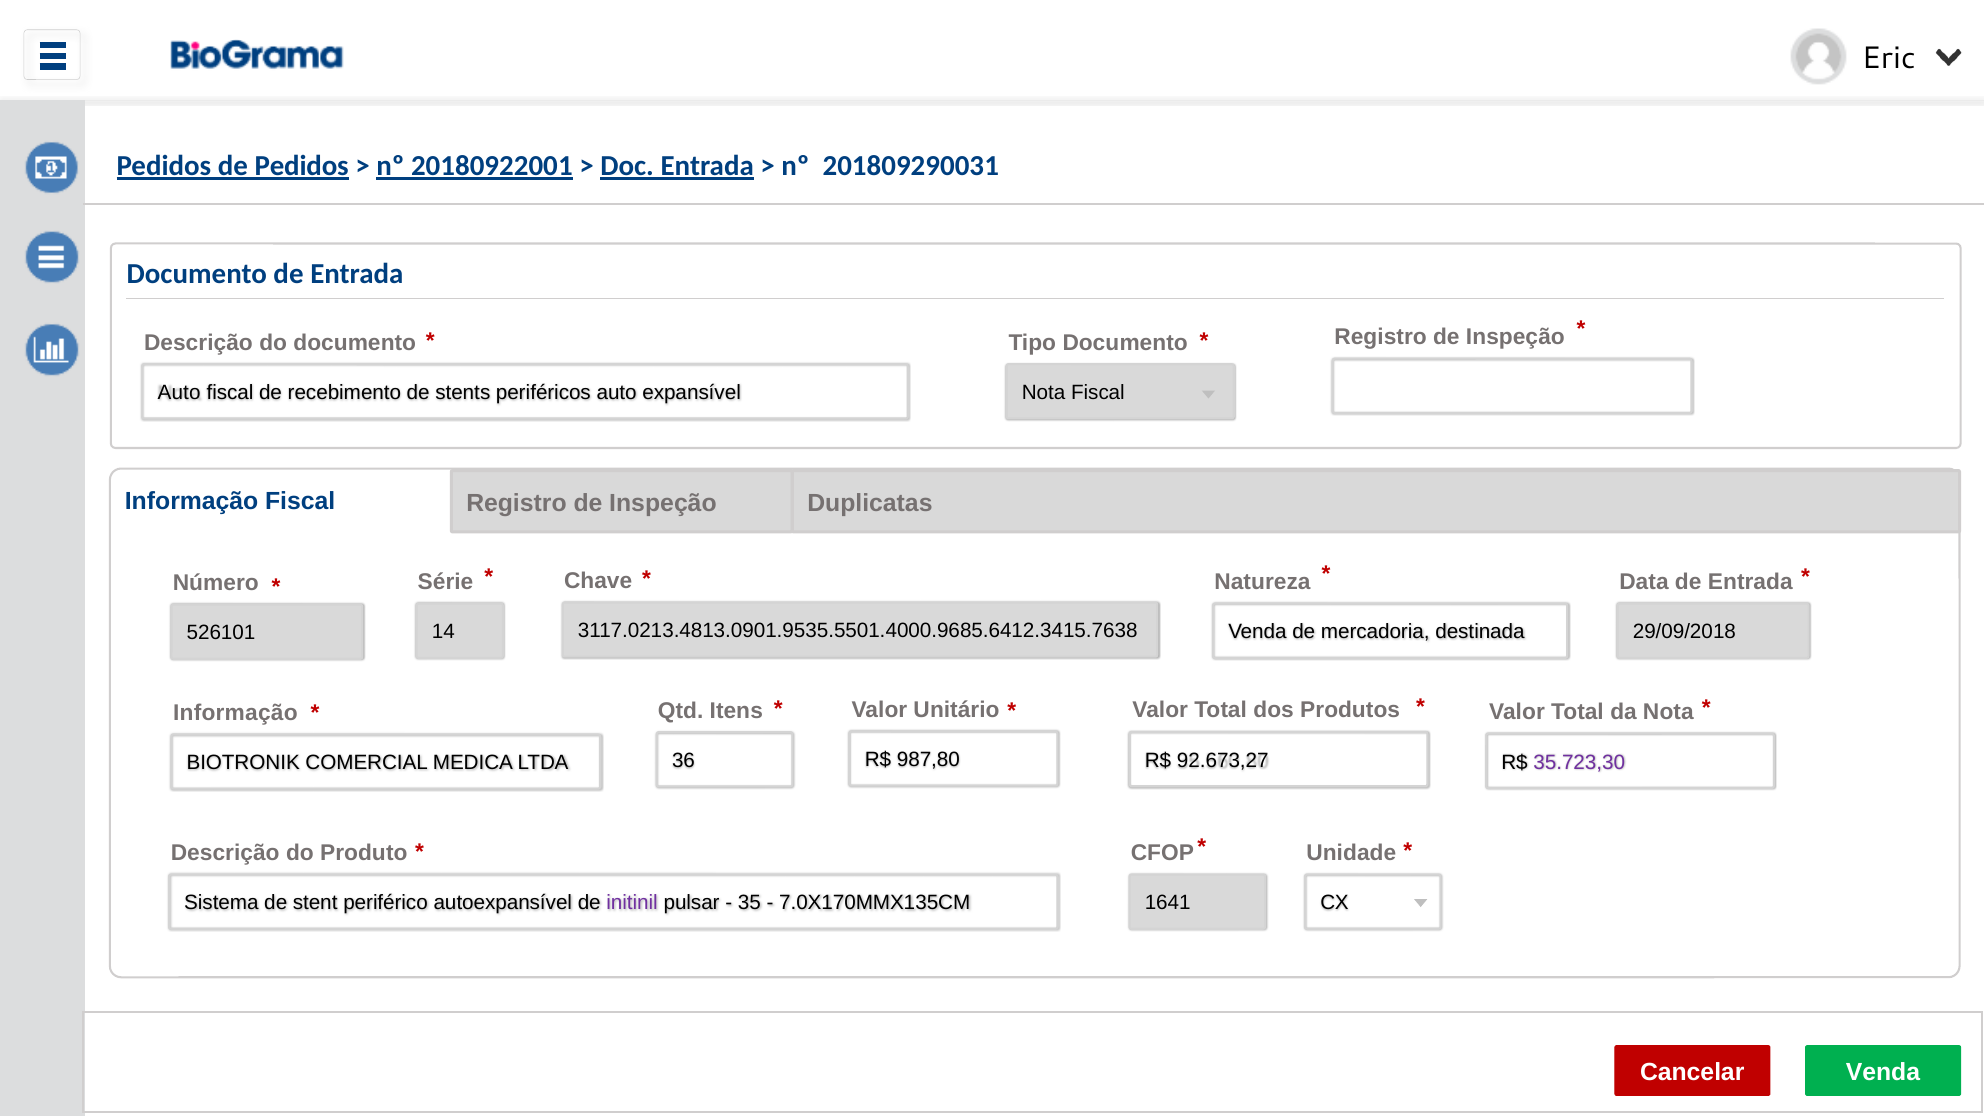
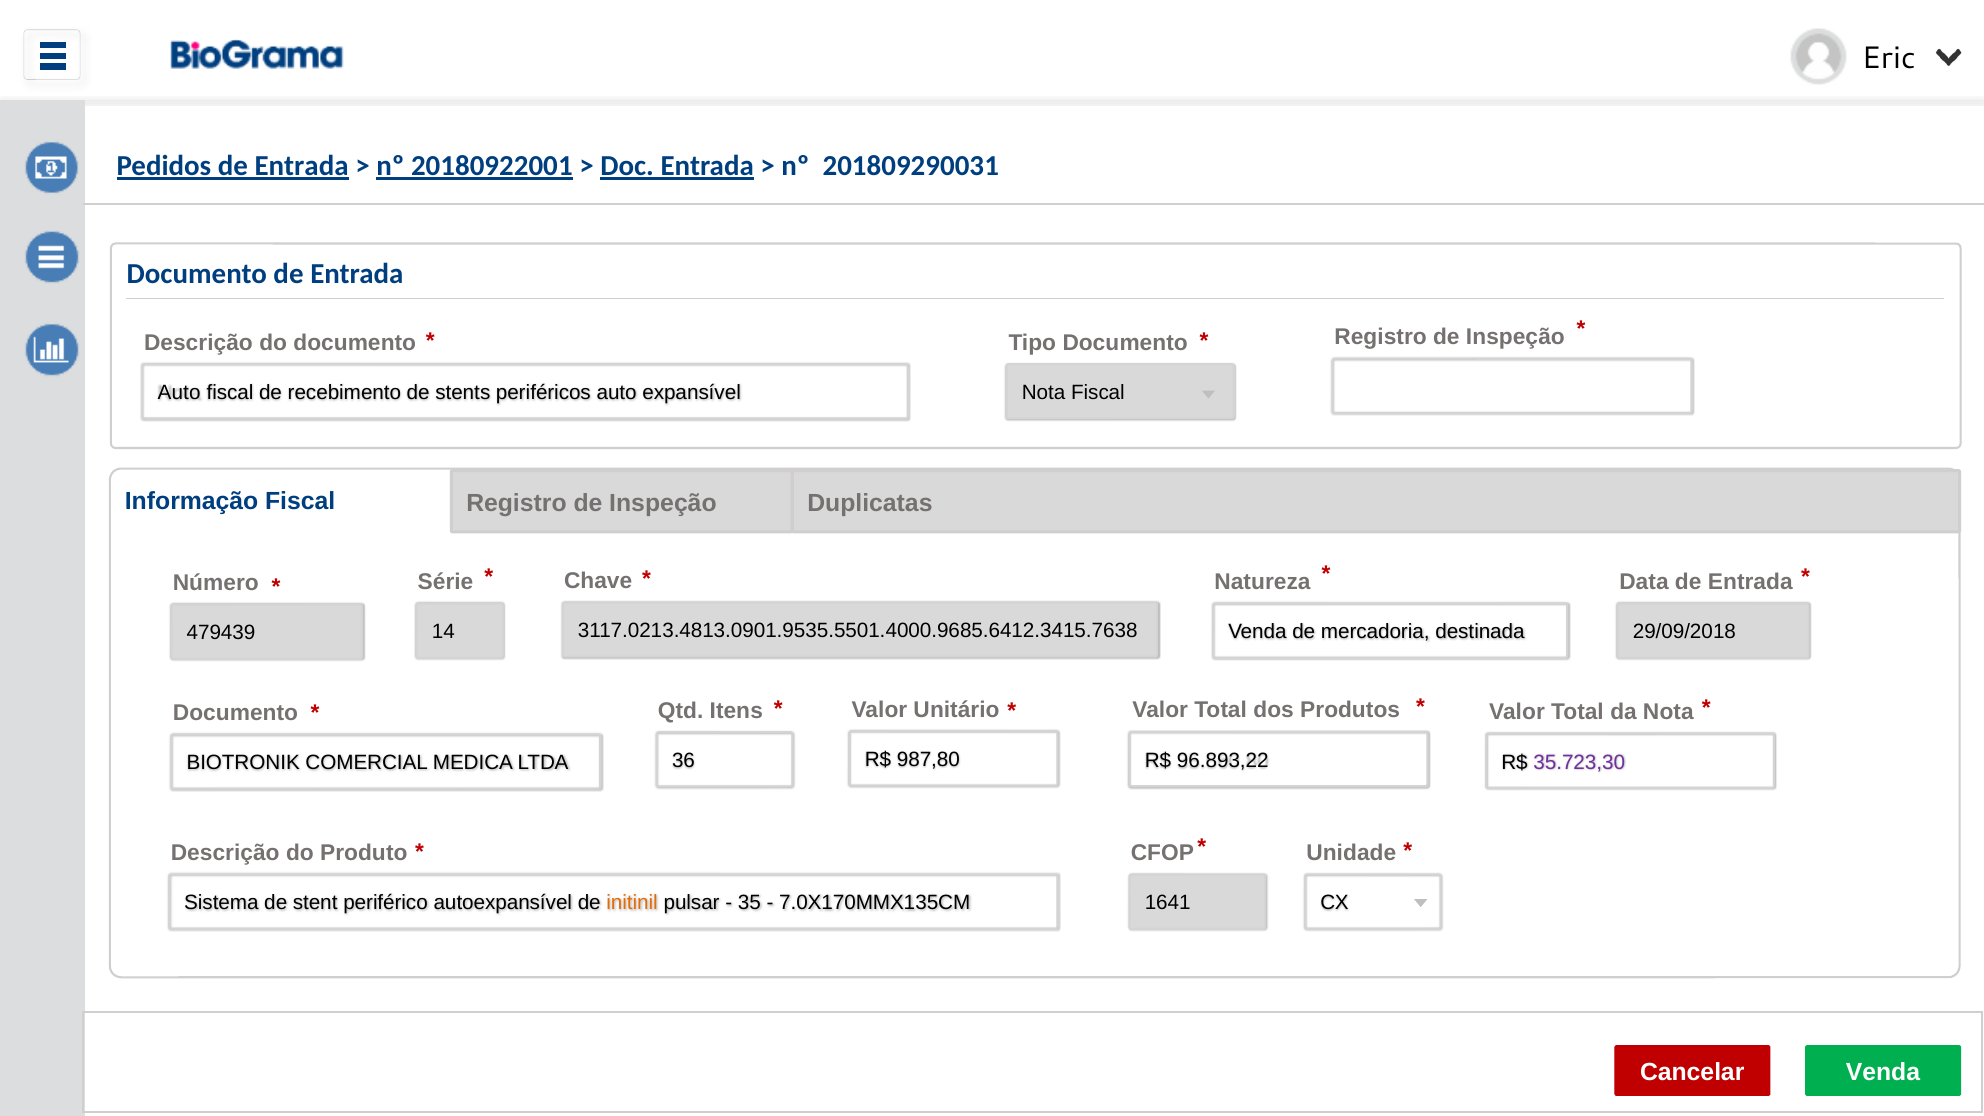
Pedidos de Pedidos: Pedidos -> Entrada
526101: 526101 -> 479439
Informação at (235, 713): Informação -> Documento
92.673,27: 92.673,27 -> 96.893,22
initinil colour: purple -> orange
